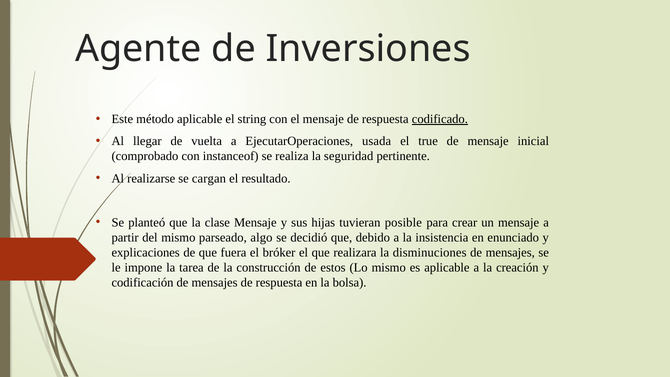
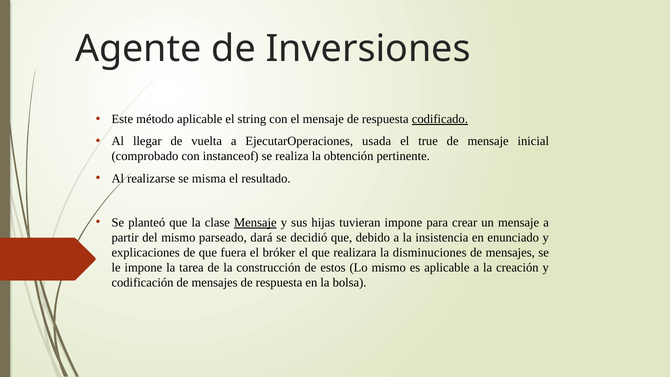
seguridad: seguridad -> obtención
cargan: cargan -> misma
Mensaje at (255, 222) underline: none -> present
tuvieran posible: posible -> impone
algo: algo -> dará
